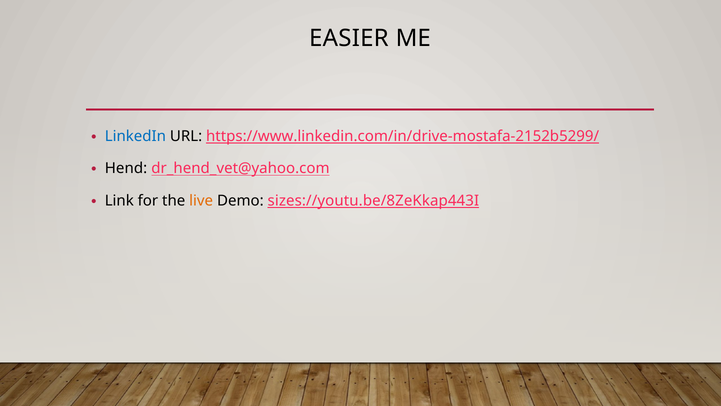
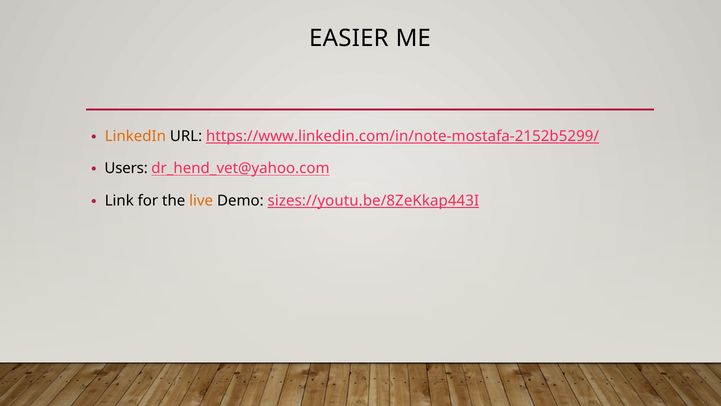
LinkedIn colour: blue -> orange
https://www.linkedin.com/in/drive-mostafa-2152b5299/: https://www.linkedin.com/in/drive-mostafa-2152b5299/ -> https://www.linkedin.com/in/note-mostafa-2152b5299/
Hend: Hend -> Users
